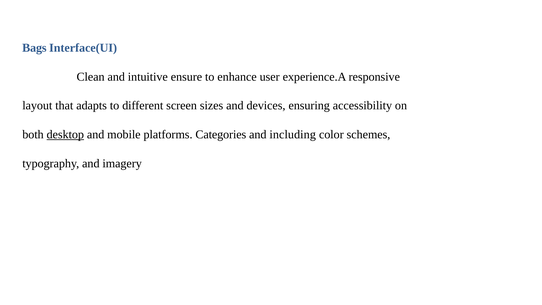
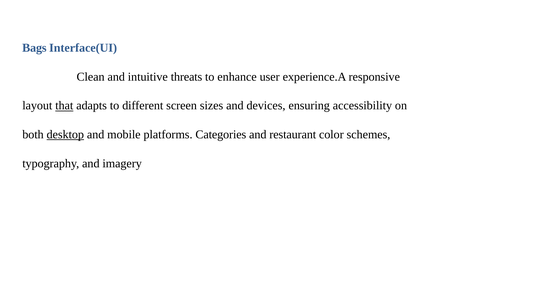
ensure: ensure -> threats
that underline: none -> present
including: including -> restaurant
